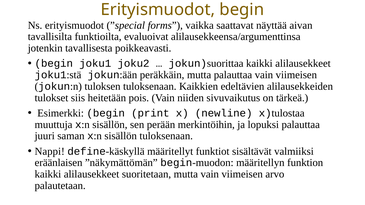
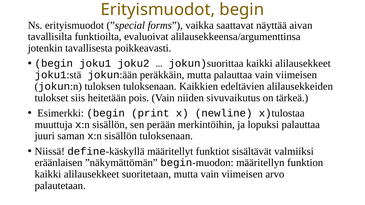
Nappi: Nappi -> Niissä
